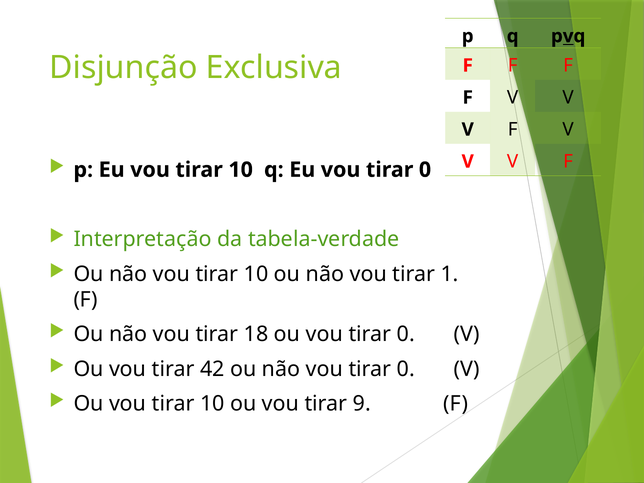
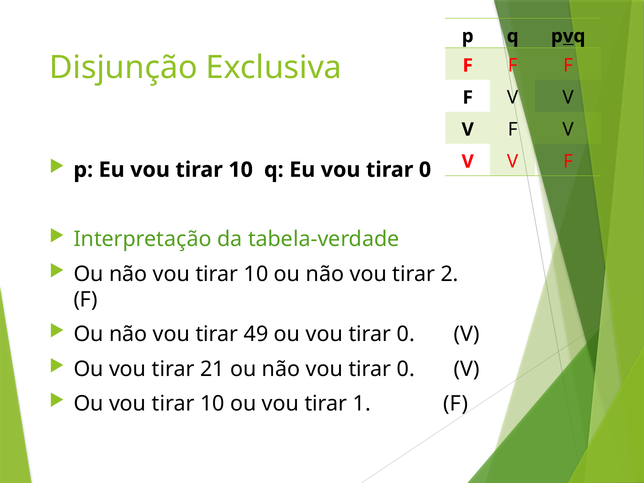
1: 1 -> 2
18: 18 -> 49
42: 42 -> 21
9: 9 -> 1
